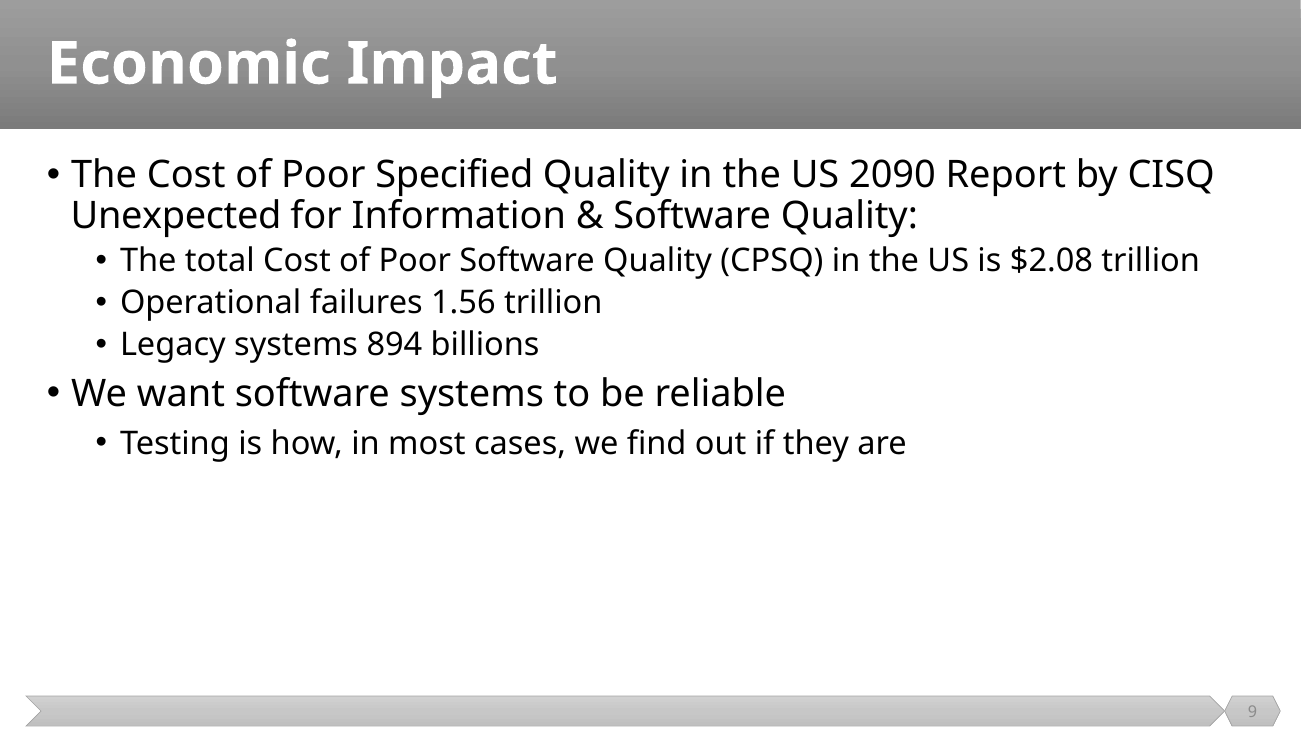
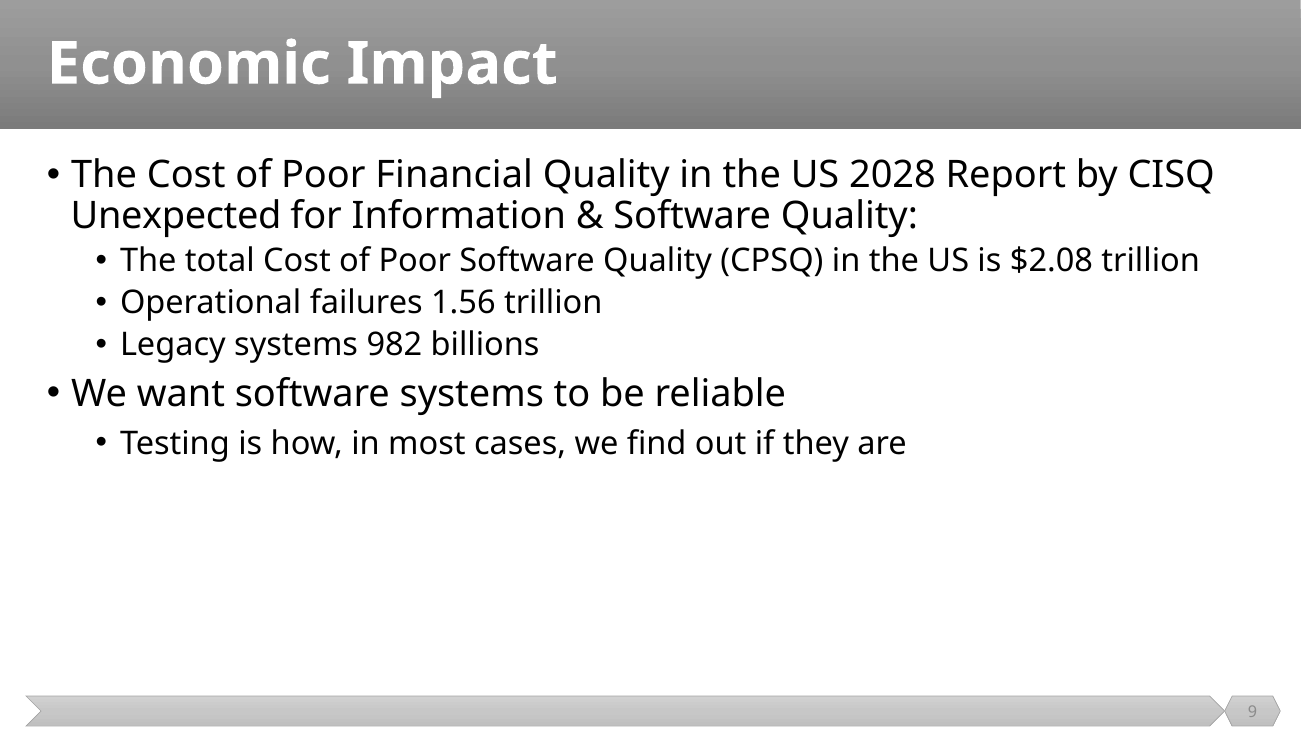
Specified: Specified -> Financial
2090: 2090 -> 2028
894: 894 -> 982
